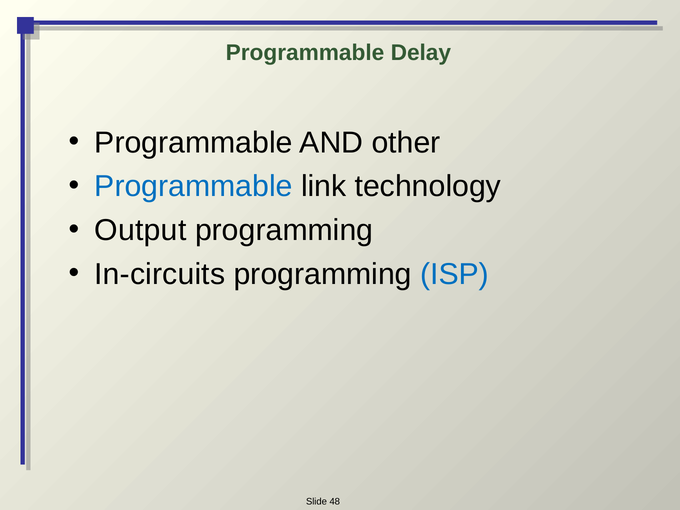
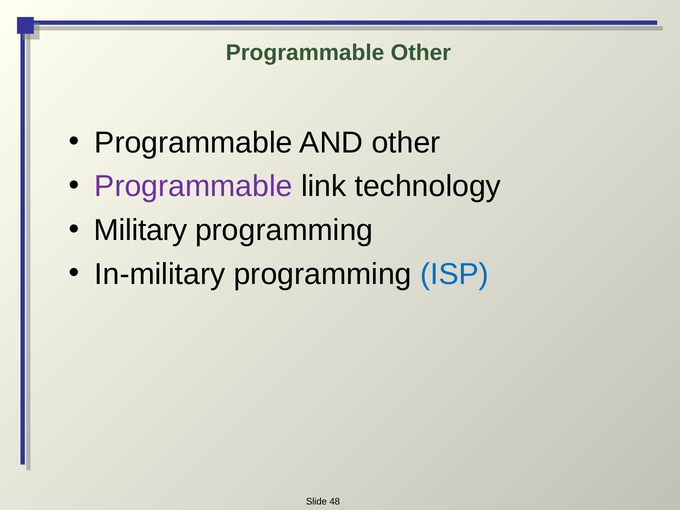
Programmable Delay: Delay -> Other
Programmable at (193, 186) colour: blue -> purple
Output: Output -> Military
In-circuits: In-circuits -> In-military
